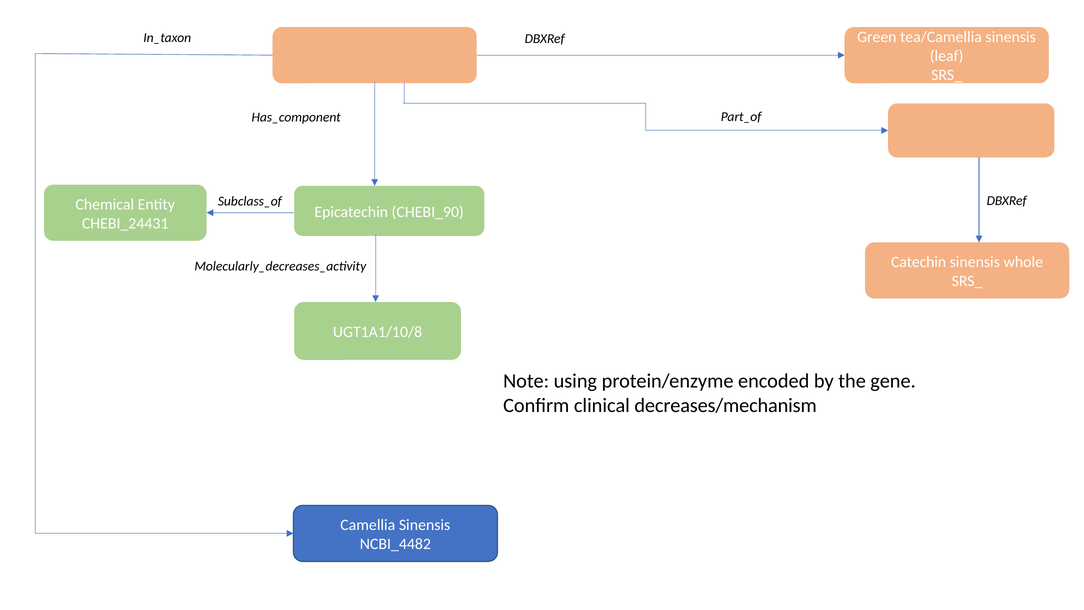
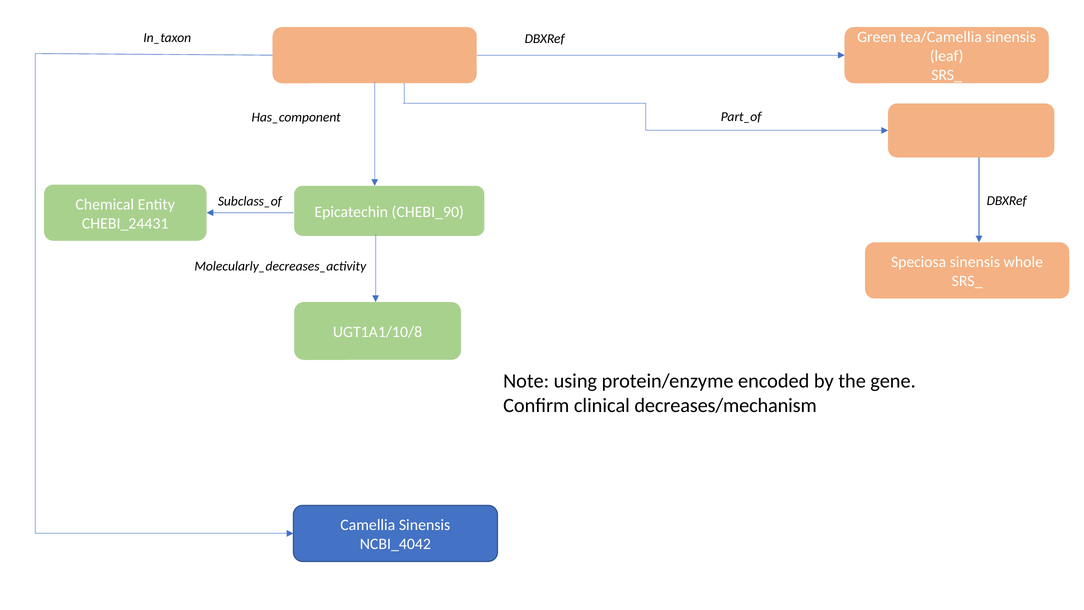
Catechin: Catechin -> Speciosa
NCBI_4482: NCBI_4482 -> NCBI_4042
